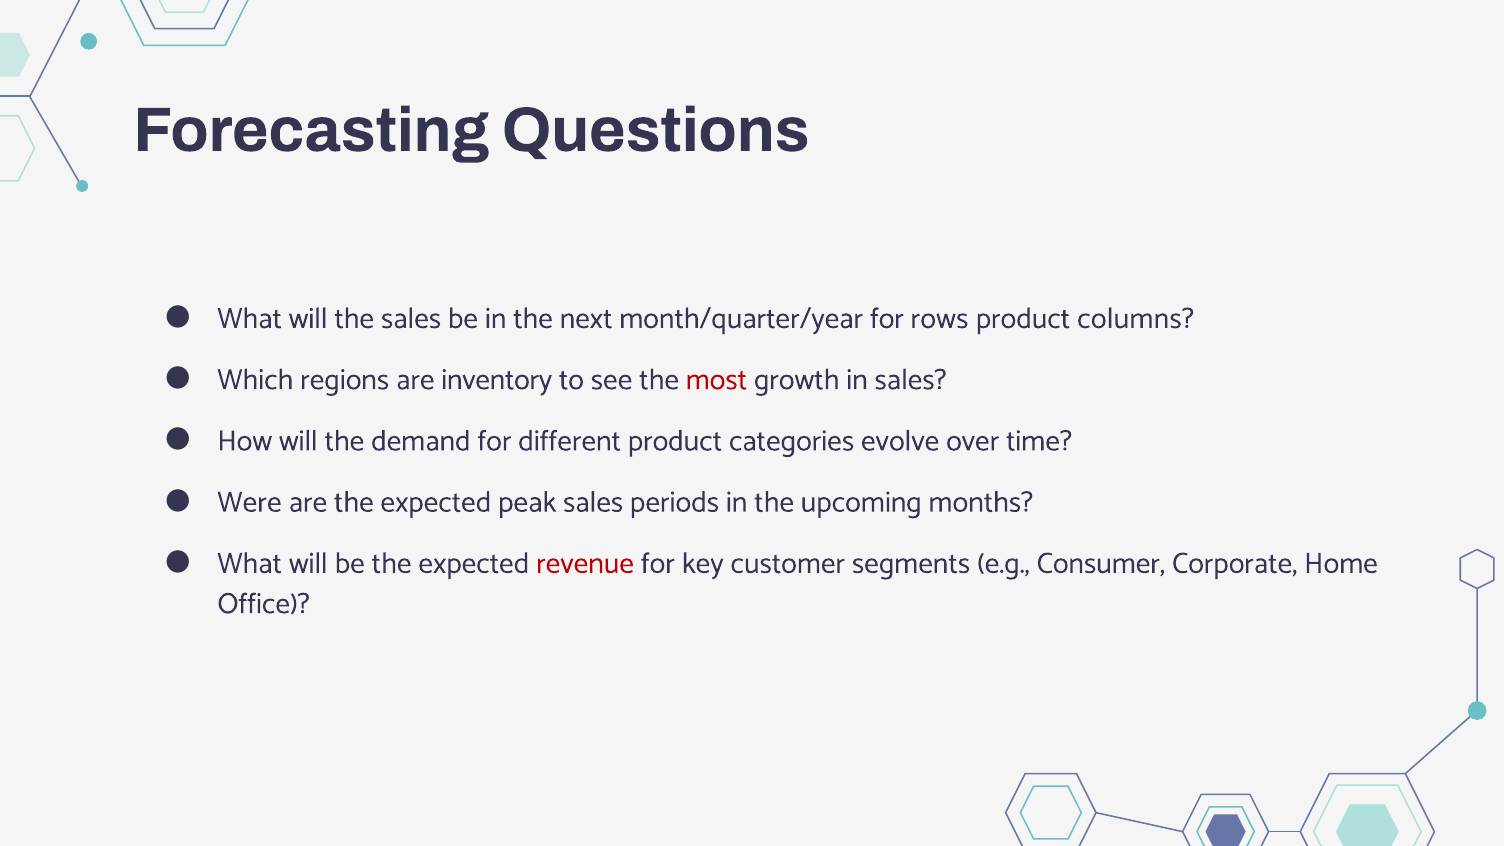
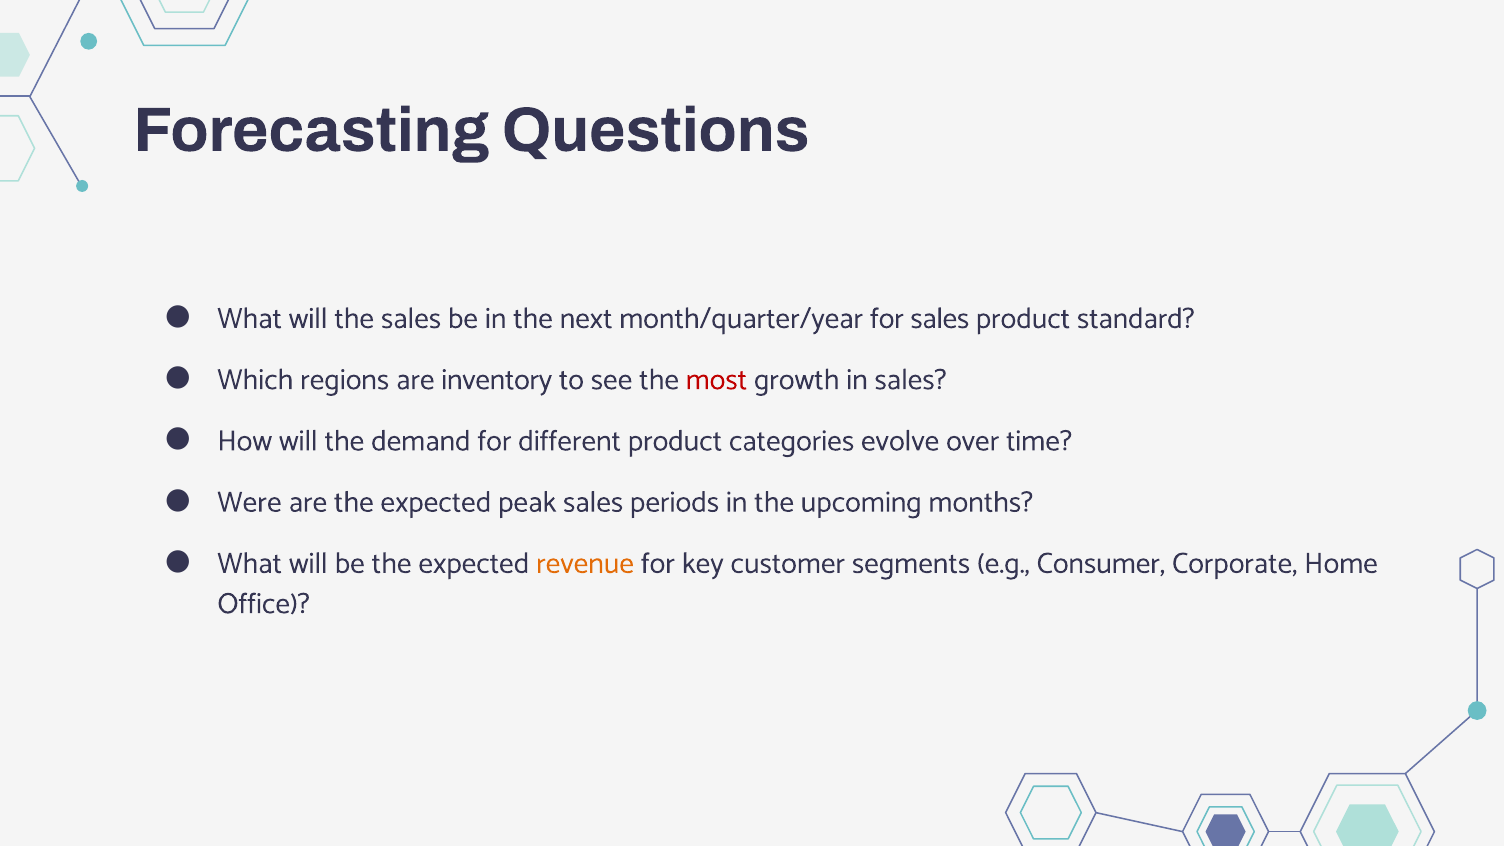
for rows: rows -> sales
columns: columns -> standard
revenue colour: red -> orange
